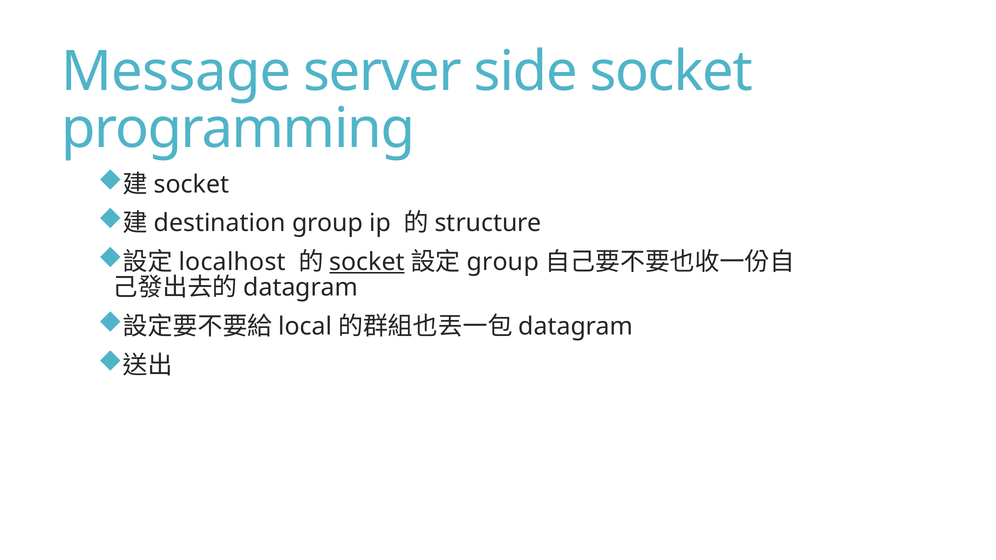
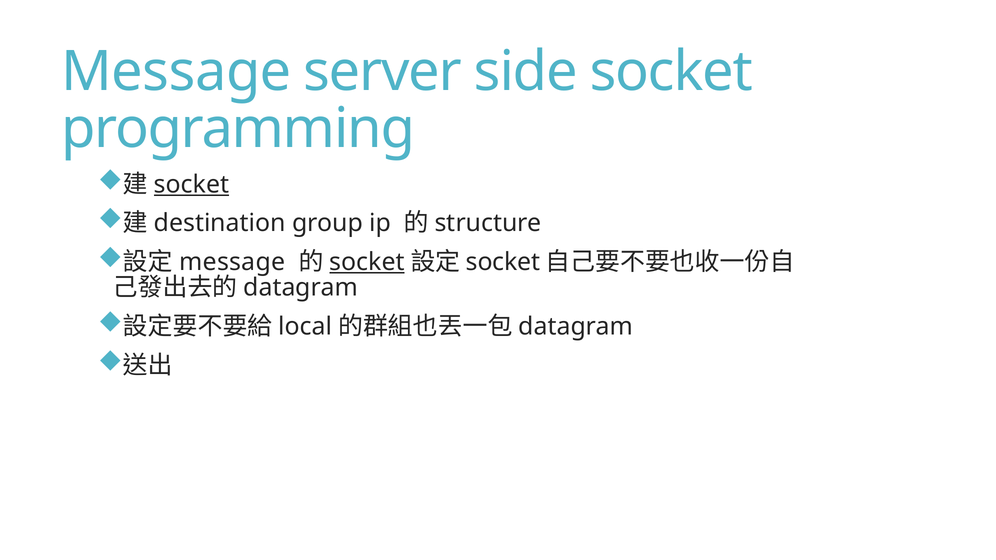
socket at (191, 184) underline: none -> present
localhost at (232, 262): localhost -> message
group at (503, 262): group -> socket
